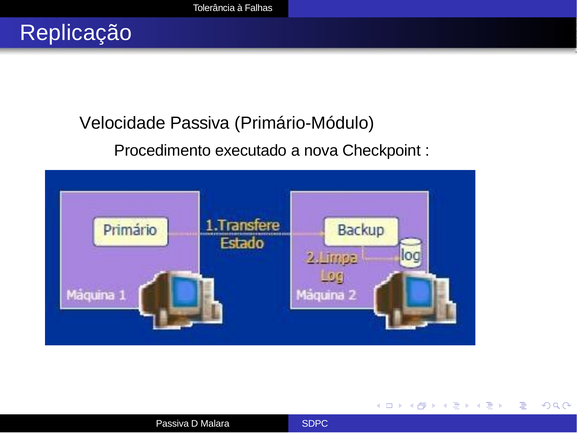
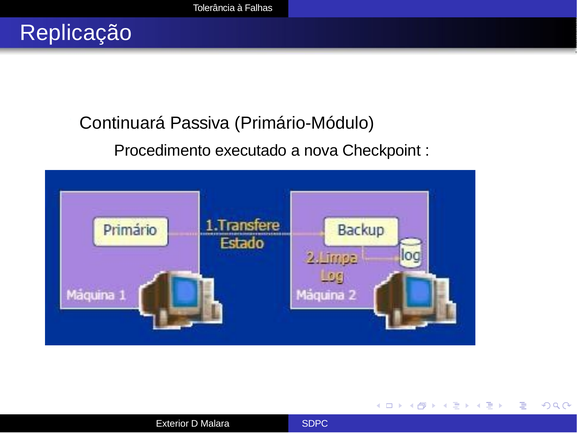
Velocidade: Velocidade -> Continuará
Passiva at (172, 424): Passiva -> Exterior
